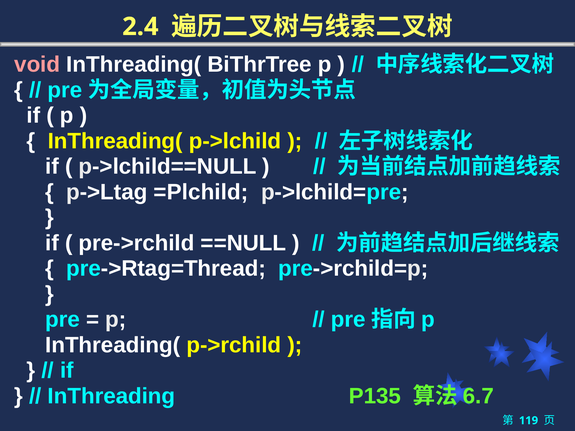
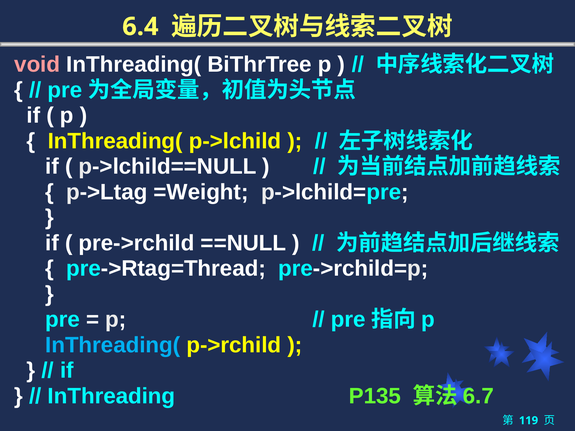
2.4: 2.4 -> 6.4
=Plchild: =Plchild -> =Weight
InThreading( at (113, 345) colour: white -> light blue
